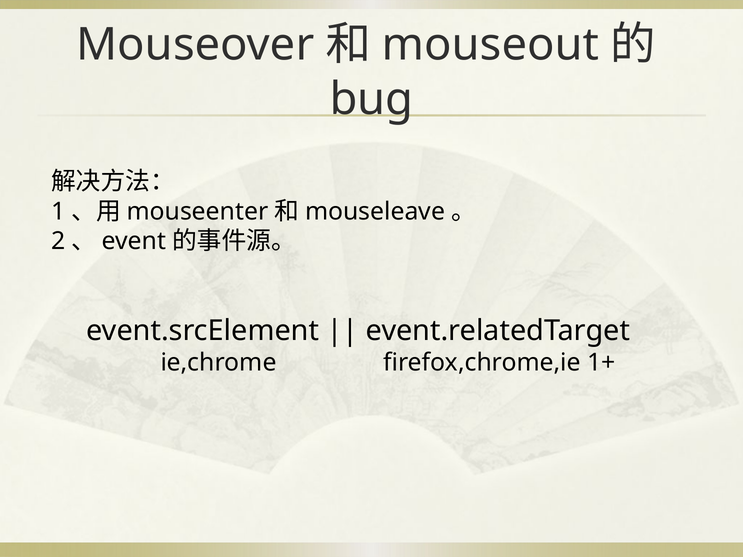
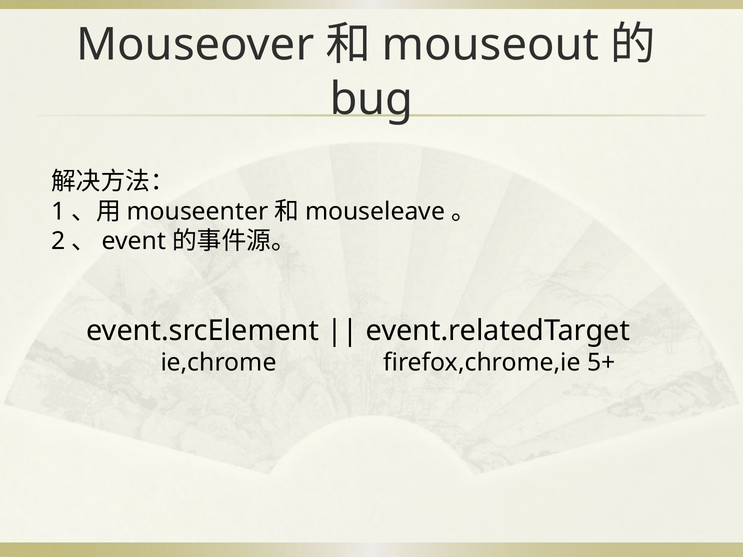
1+: 1+ -> 5+
